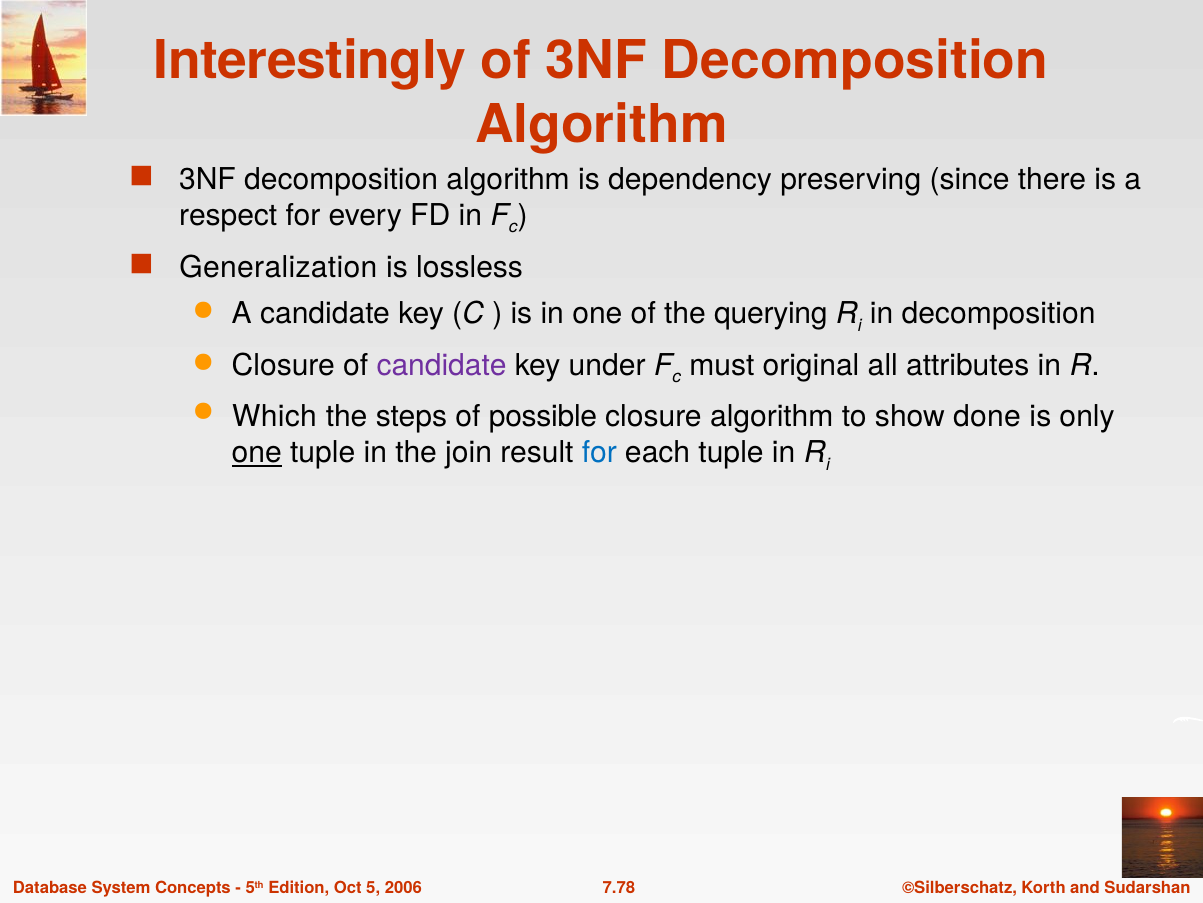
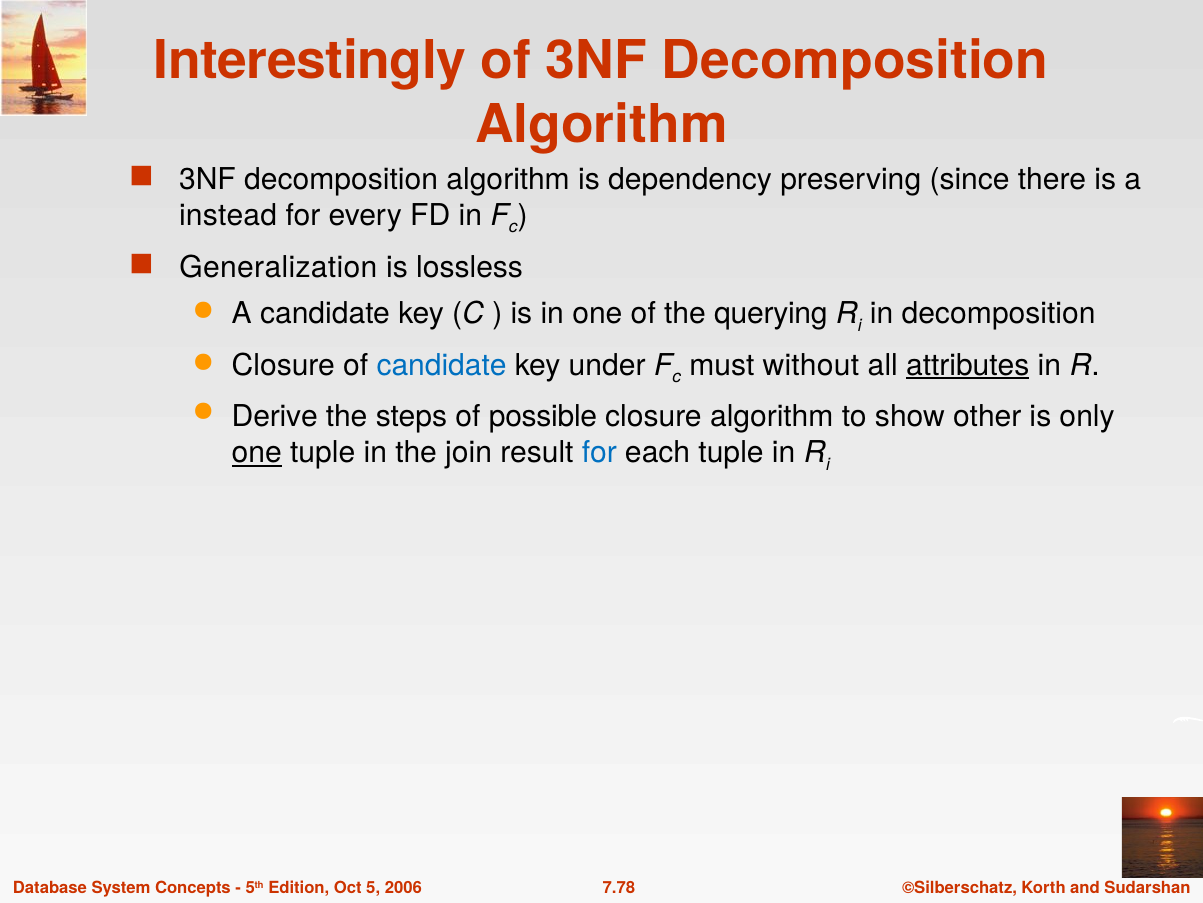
respect: respect -> instead
candidate at (442, 365) colour: purple -> blue
original: original -> without
attributes underline: none -> present
Which: Which -> Derive
done: done -> other
